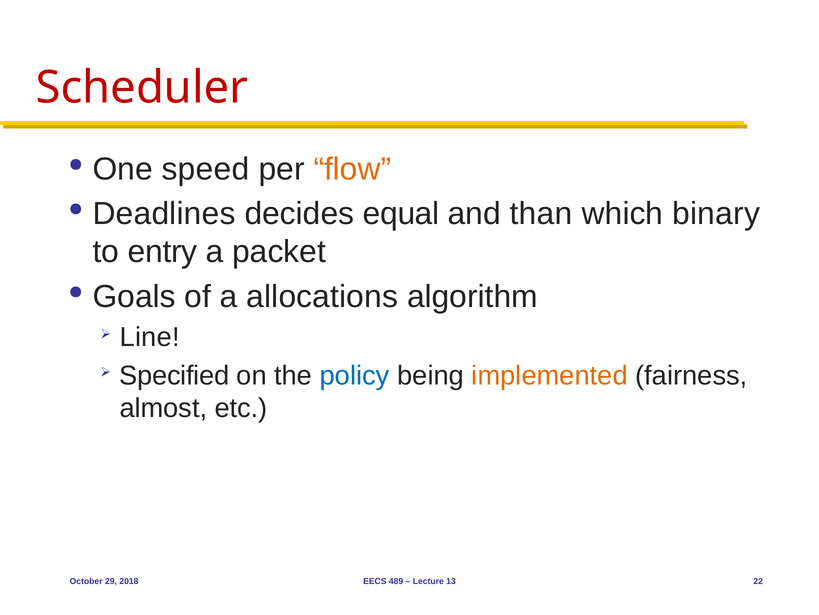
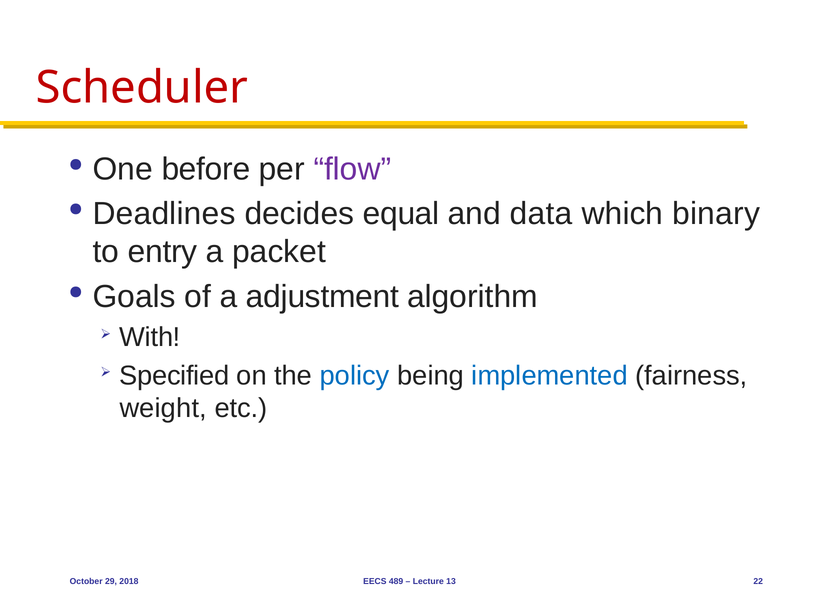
speed: speed -> before
flow colour: orange -> purple
than: than -> data
allocations: allocations -> adjustment
Line: Line -> With
implemented colour: orange -> blue
almost: almost -> weight
